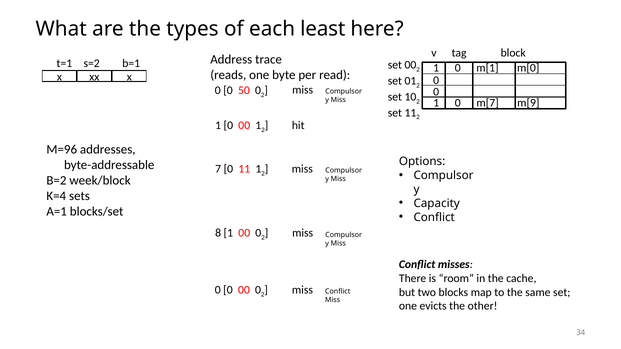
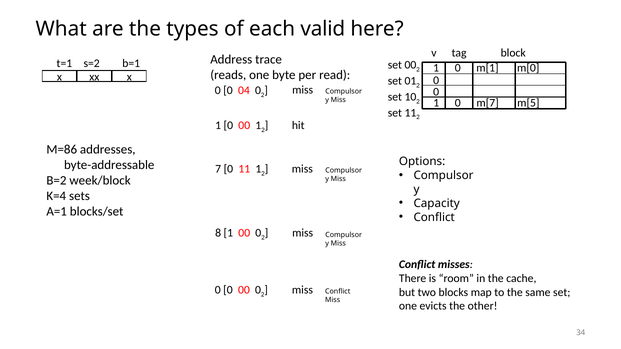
least: least -> valid
50: 50 -> 04
m[9: m[9 -> m[5
M=96: M=96 -> M=86
